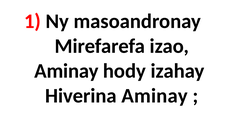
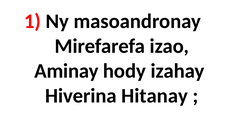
Hiverina Aminay: Aminay -> Hitanay
